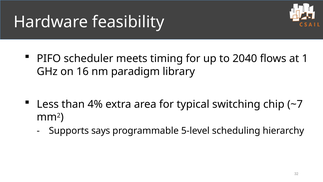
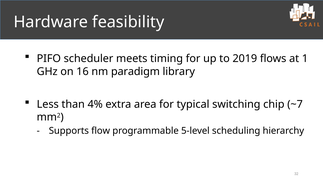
2040: 2040 -> 2019
says: says -> flow
